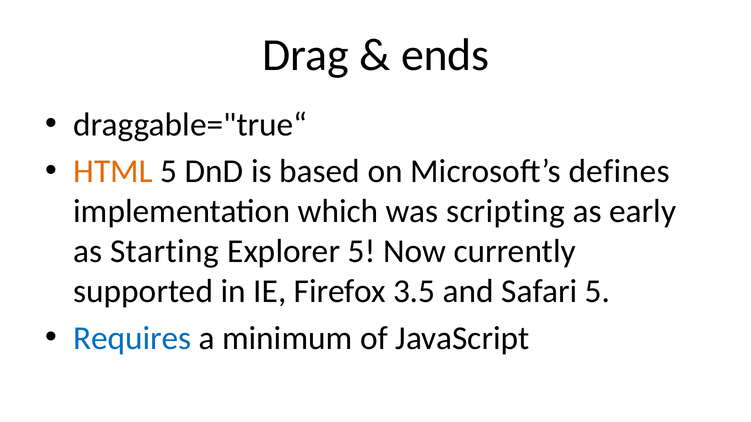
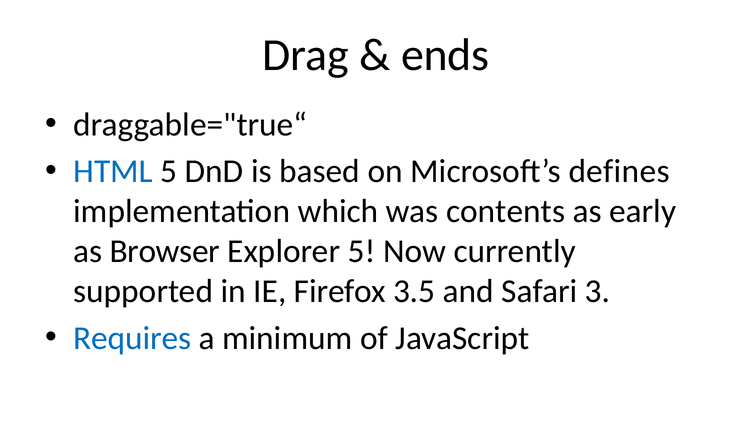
HTML colour: orange -> blue
scripting: scripting -> contents
Starting: Starting -> Browser
Safari 5: 5 -> 3
